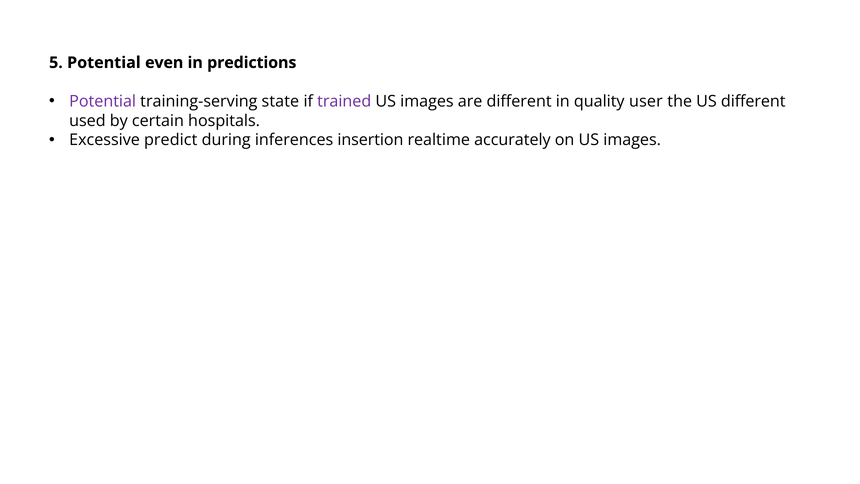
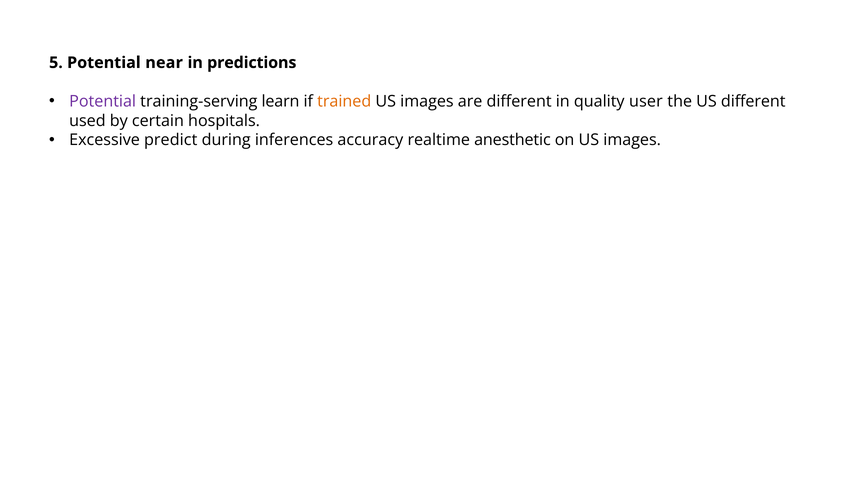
even: even -> near
state: state -> learn
trained colour: purple -> orange
insertion: insertion -> accuracy
accurately: accurately -> anesthetic
